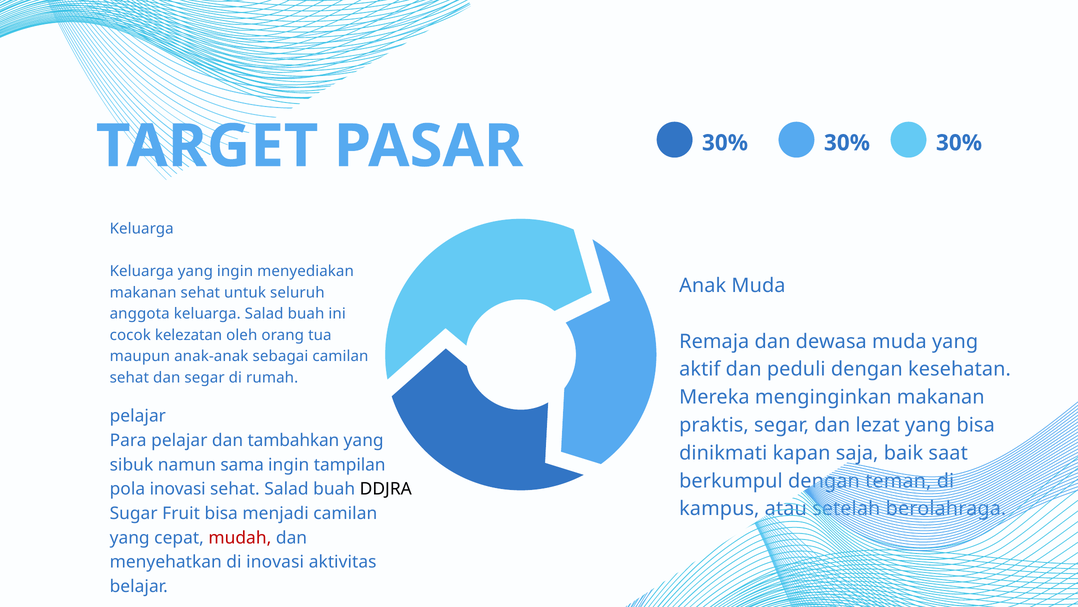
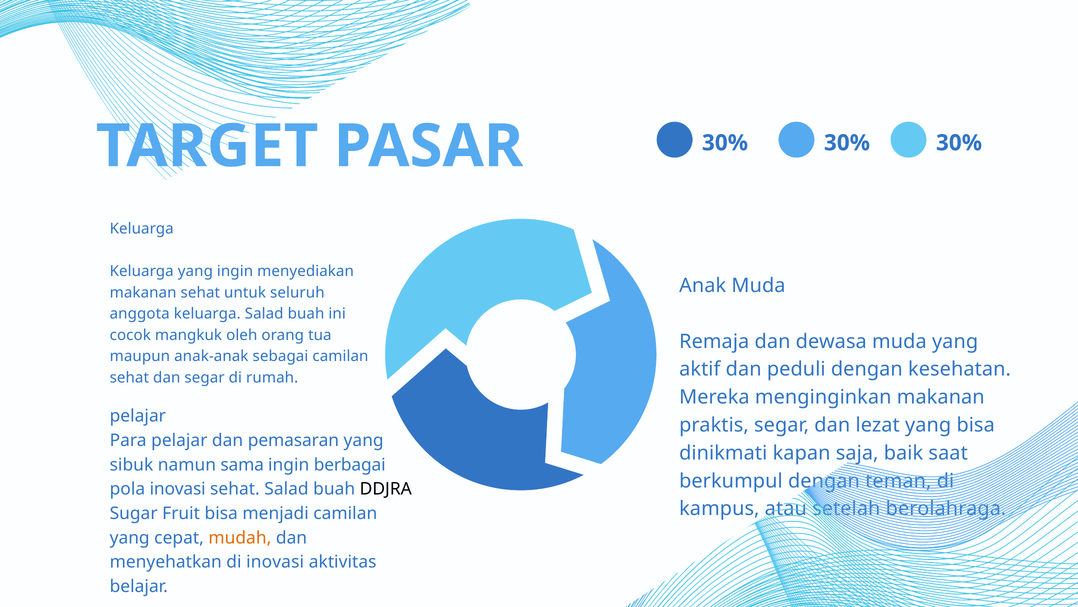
kelezatan: kelezatan -> mangkuk
tambahkan: tambahkan -> pemasaran
tampilan: tampilan -> berbagai
mudah colour: red -> orange
